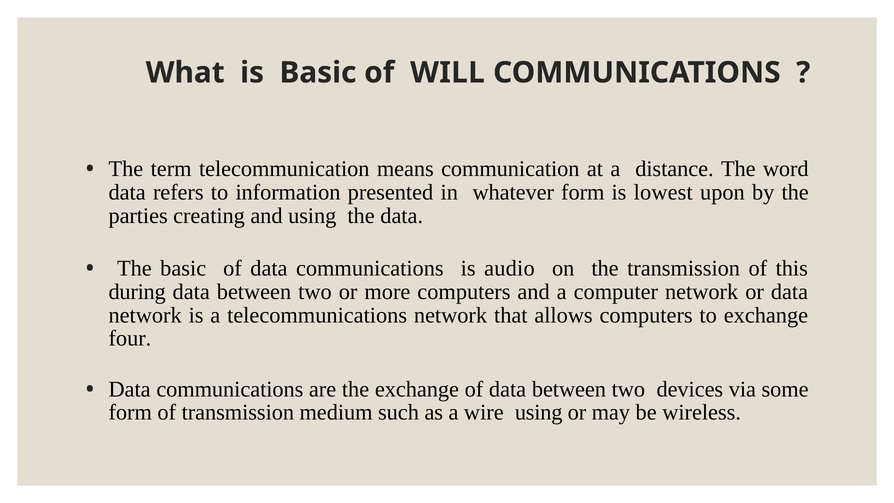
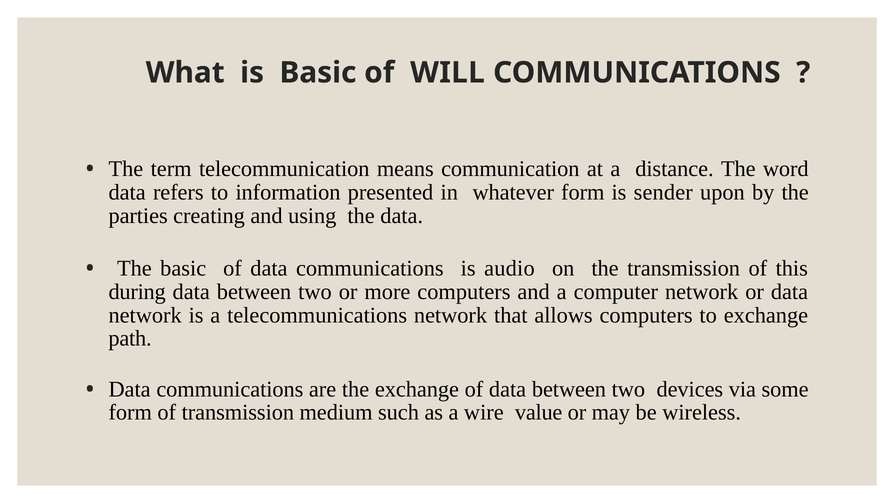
lowest: lowest -> sender
four: four -> path
wire using: using -> value
